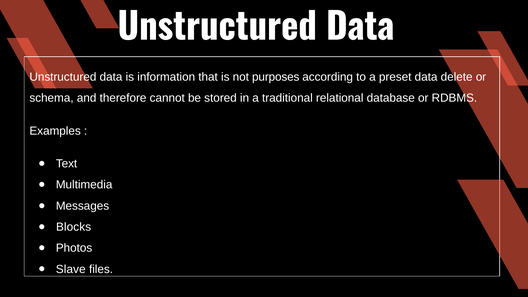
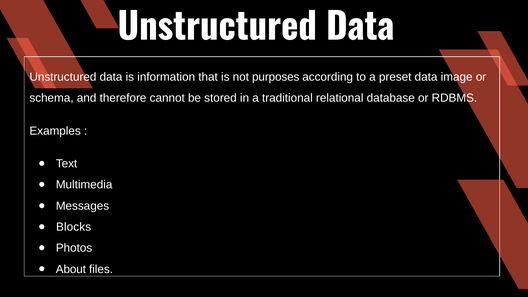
delete: delete -> image
Slave: Slave -> About
